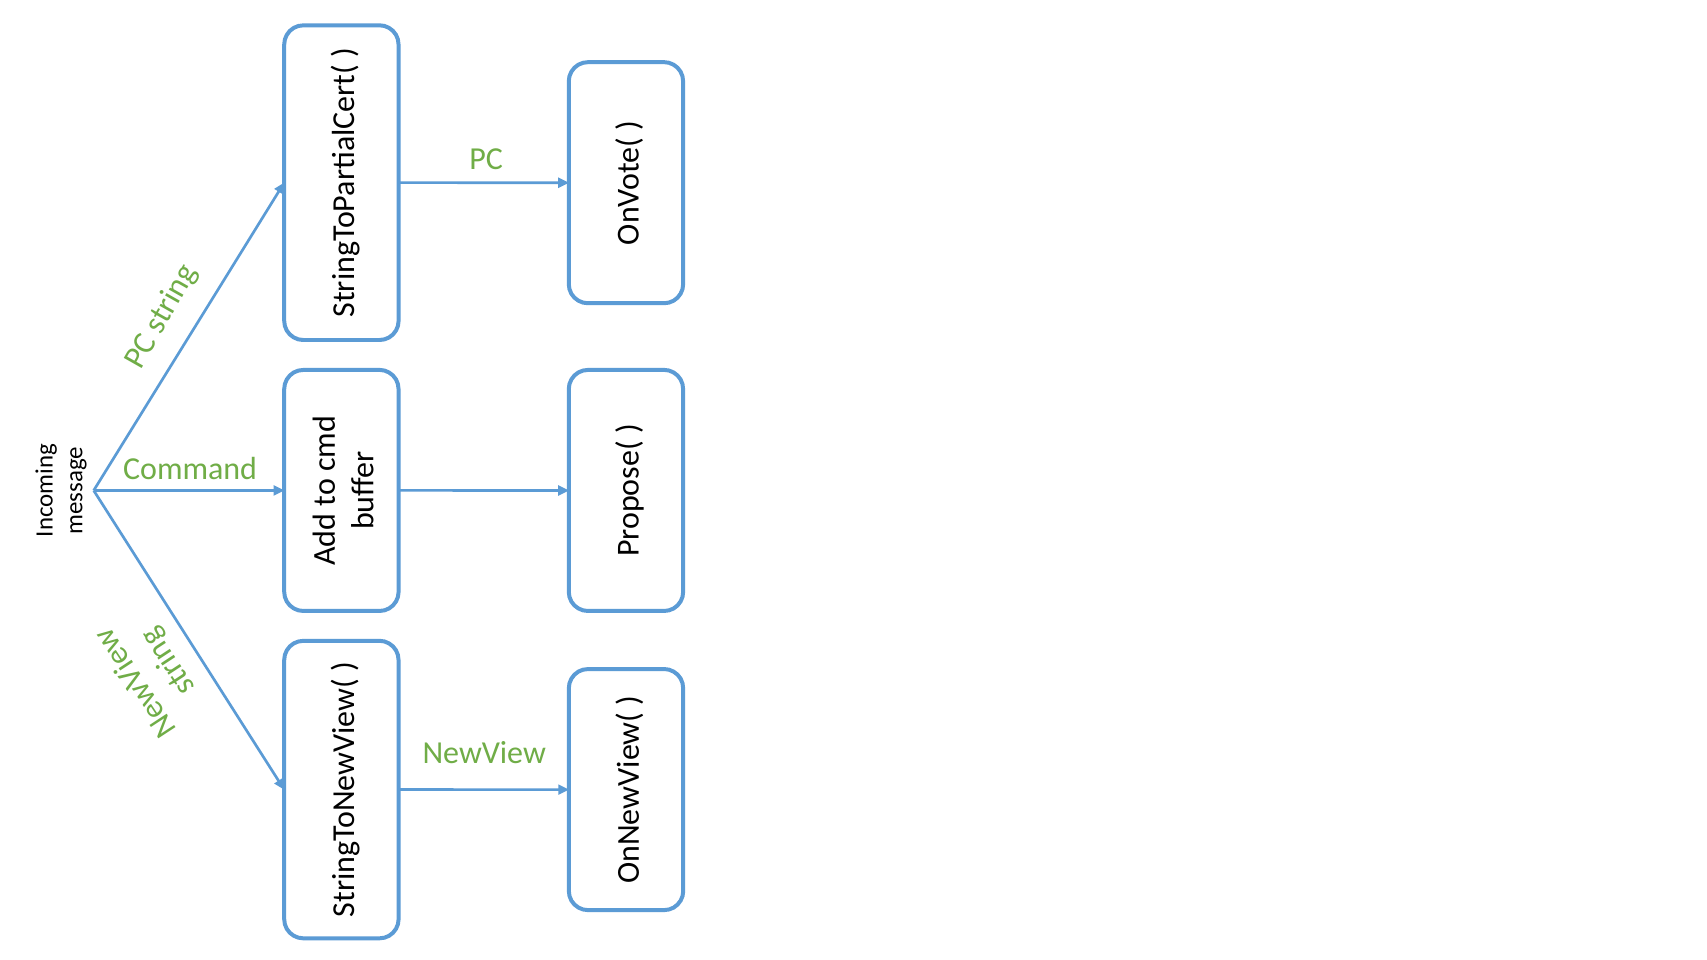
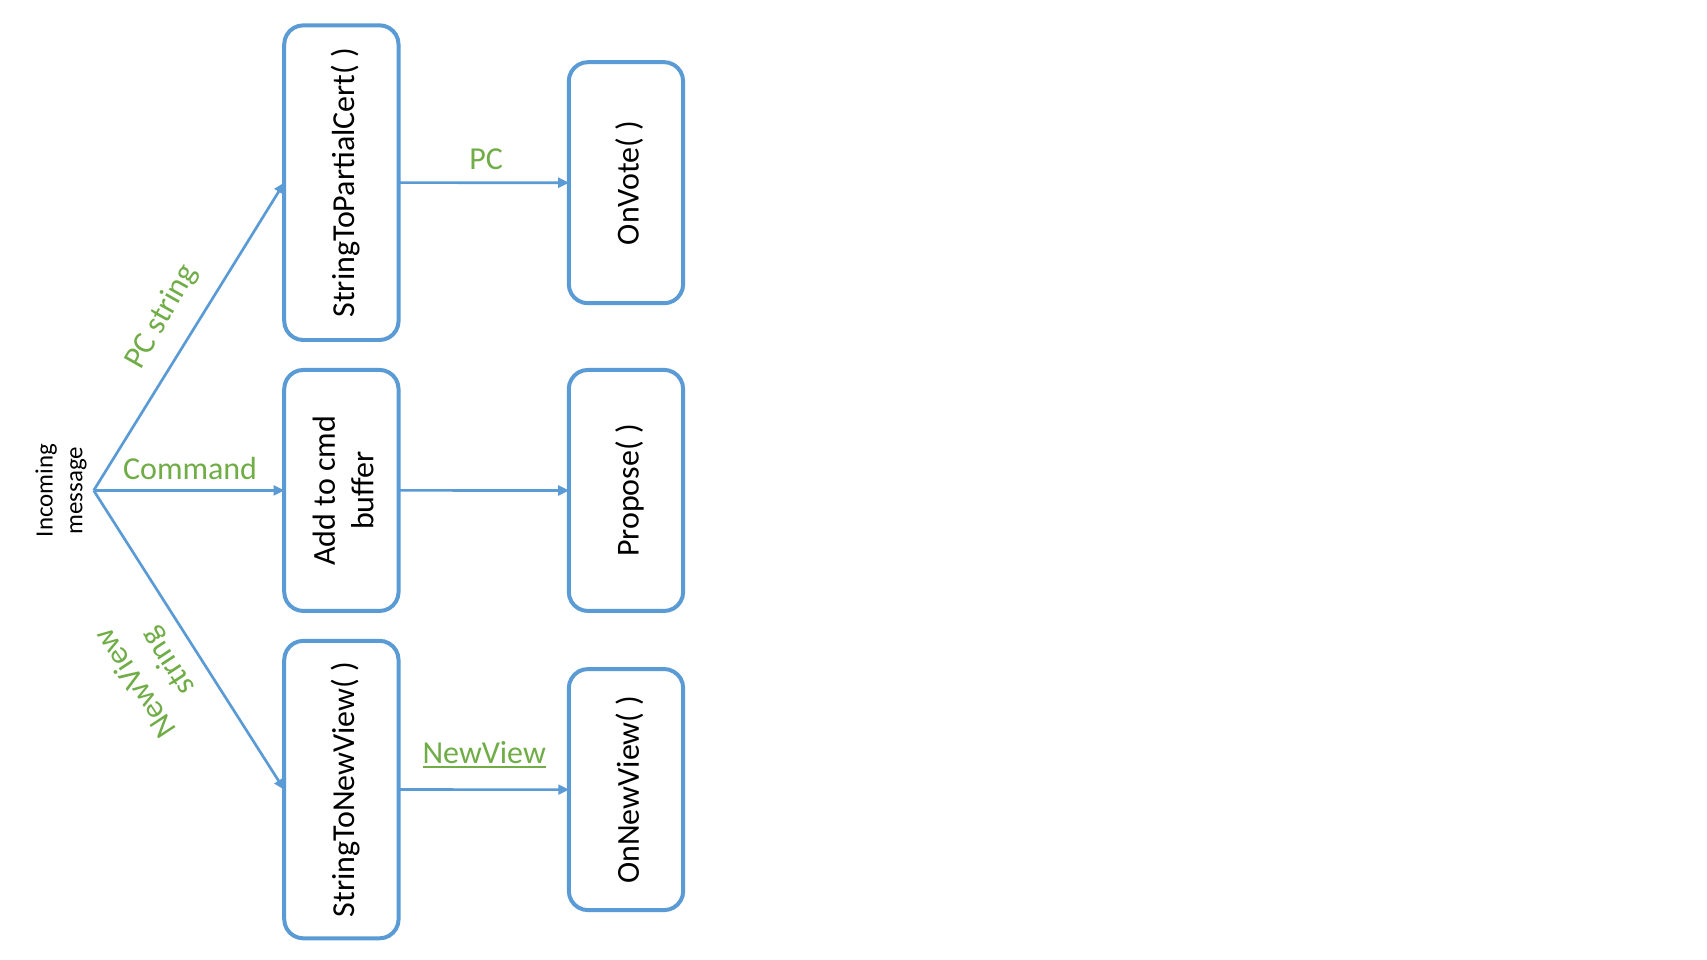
NewView underline: none -> present
